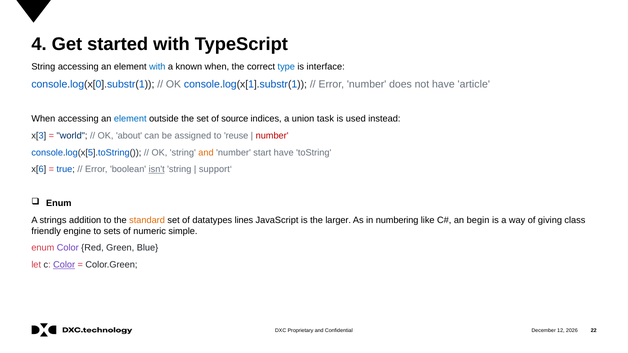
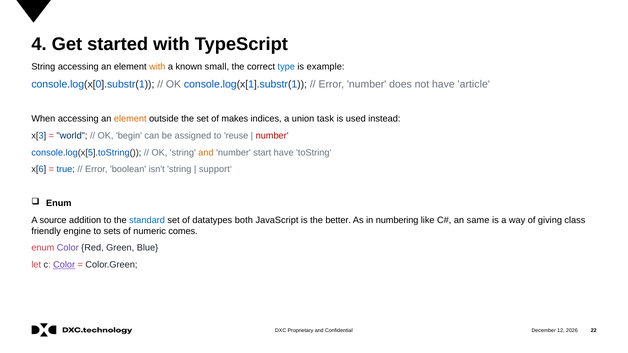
with at (157, 67) colour: blue -> orange
known when: when -> small
interface: interface -> example
element at (130, 119) colour: blue -> orange
source: source -> makes
about: about -> begin
isn't underline: present -> none
strings: strings -> source
standard colour: orange -> blue
lines: lines -> both
larger: larger -> better
begin: begin -> same
simple: simple -> comes
